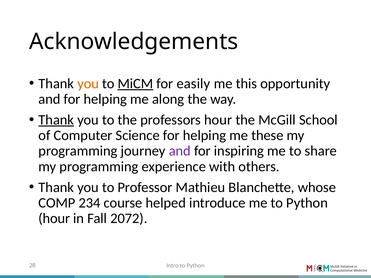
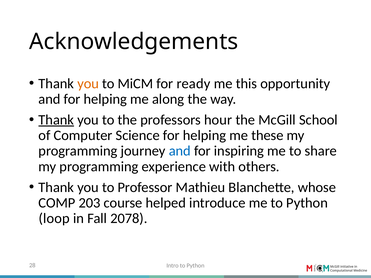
MiCM underline: present -> none
easily: easily -> ready
and at (180, 151) colour: purple -> blue
234: 234 -> 203
hour at (54, 219): hour -> loop
2072: 2072 -> 2078
